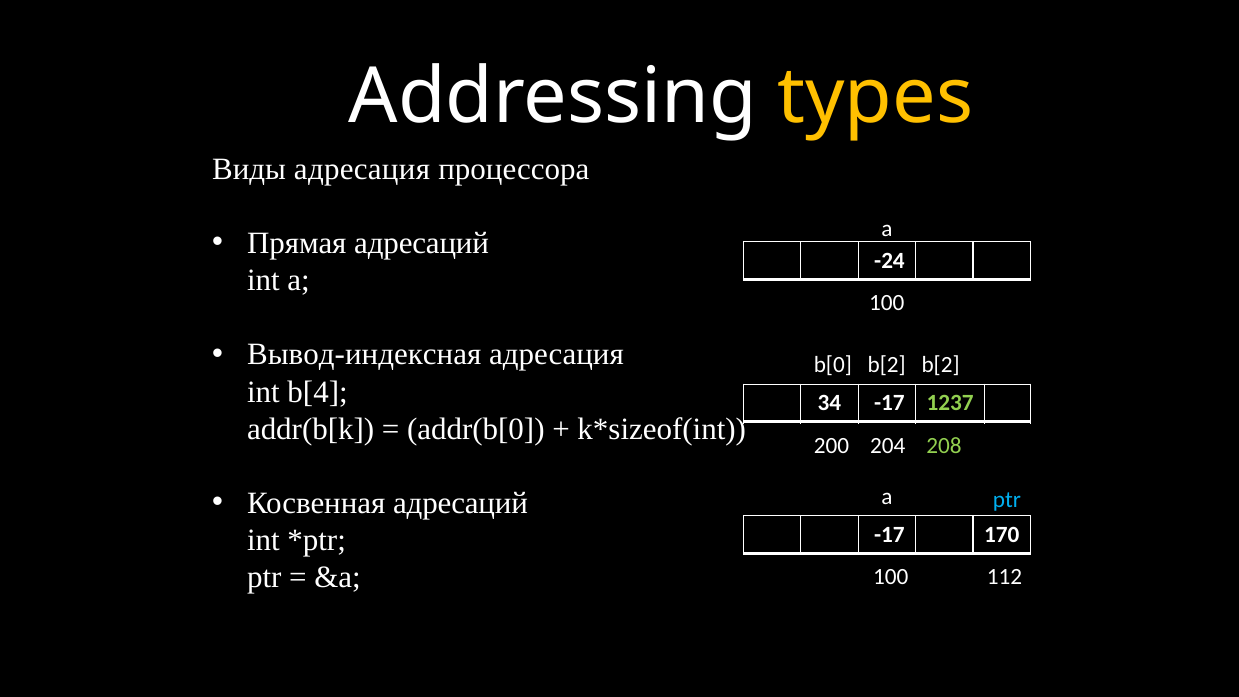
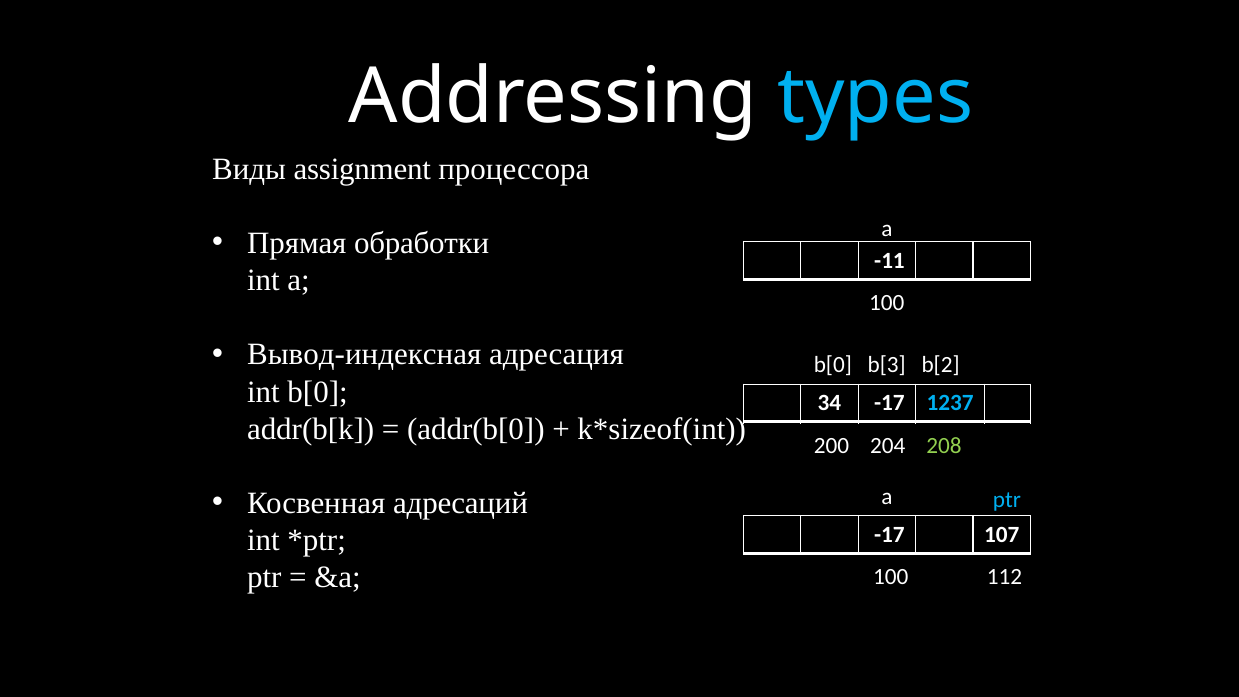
types colour: yellow -> light blue
Виды адресация: адресация -> assignment
Прямая адресаций: адресаций -> обработки
-24: -24 -> -11
b[0 b[2: b[2 -> b[3
int b[4: b[4 -> b[0
1237 colour: light green -> light blue
170: 170 -> 107
